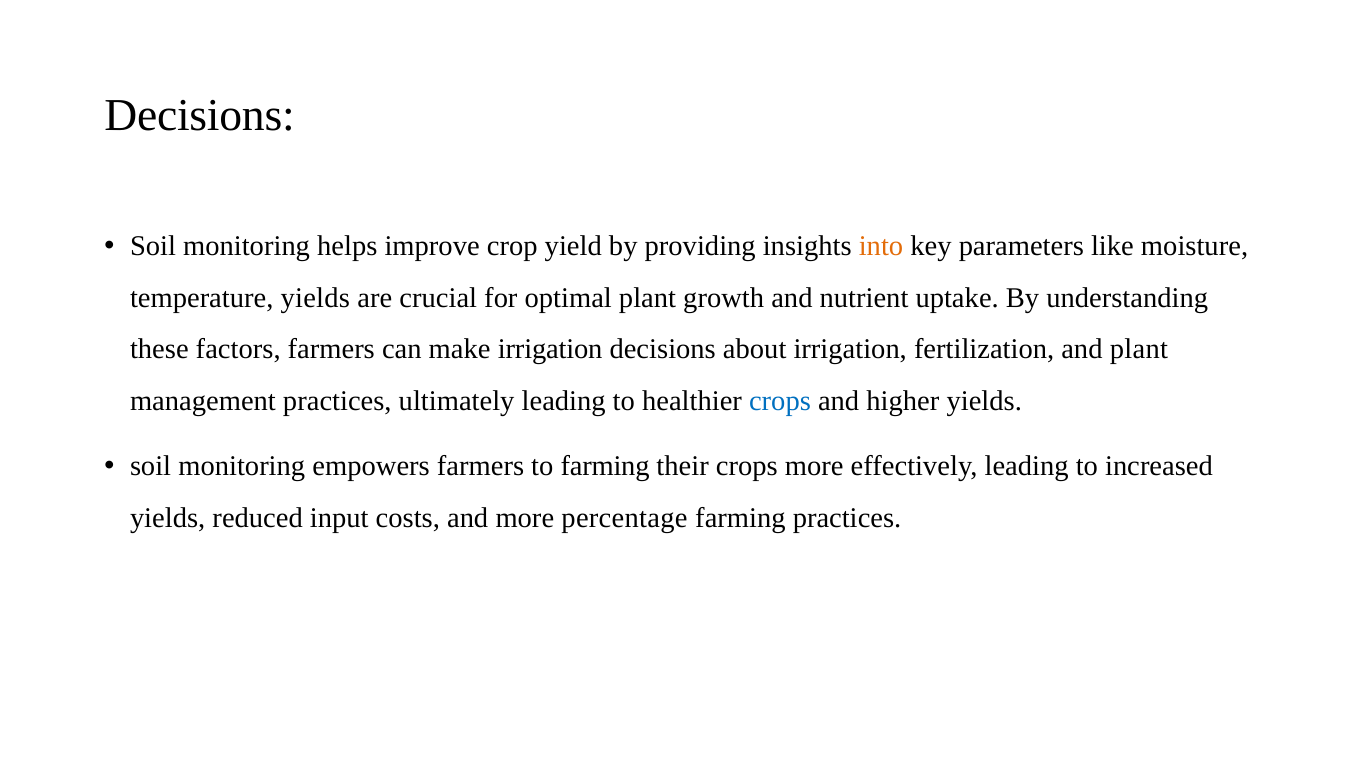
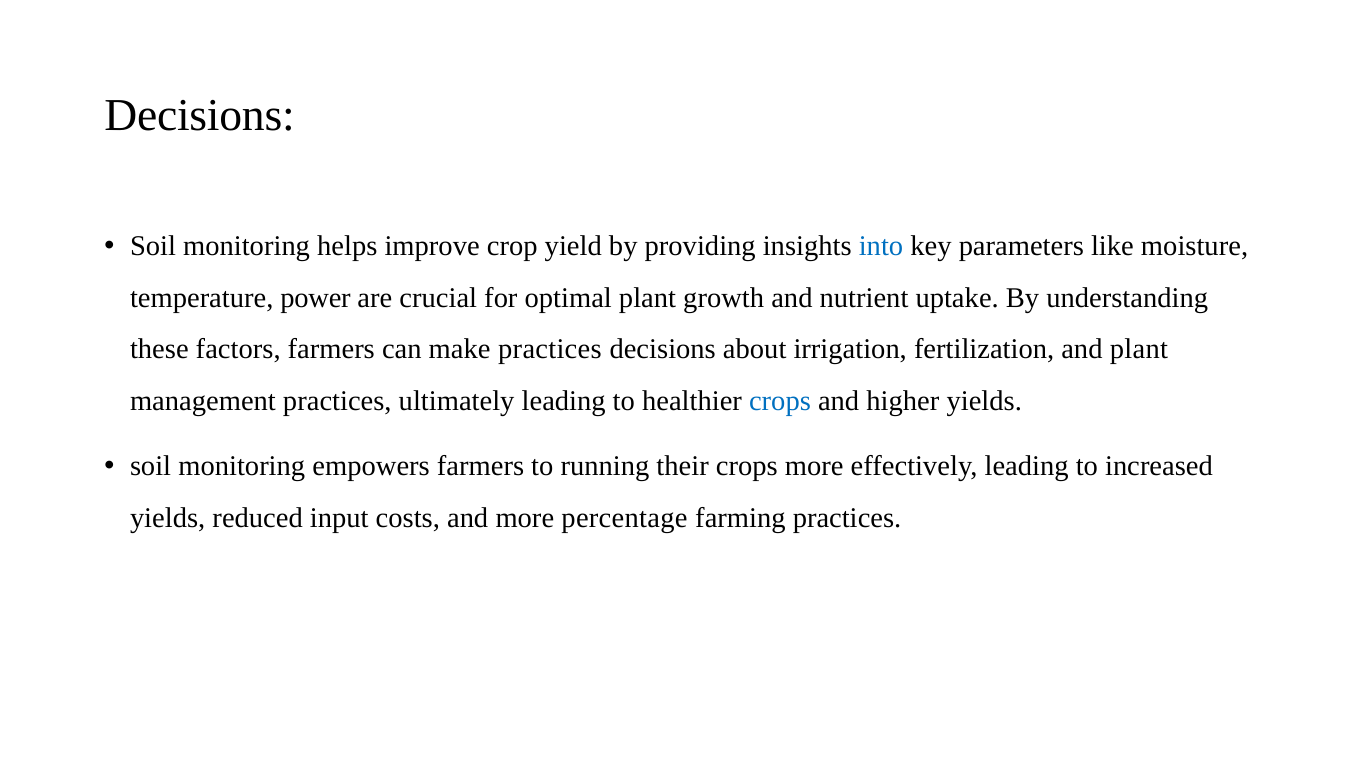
into colour: orange -> blue
temperature yields: yields -> power
make irrigation: irrigation -> practices
to farming: farming -> running
